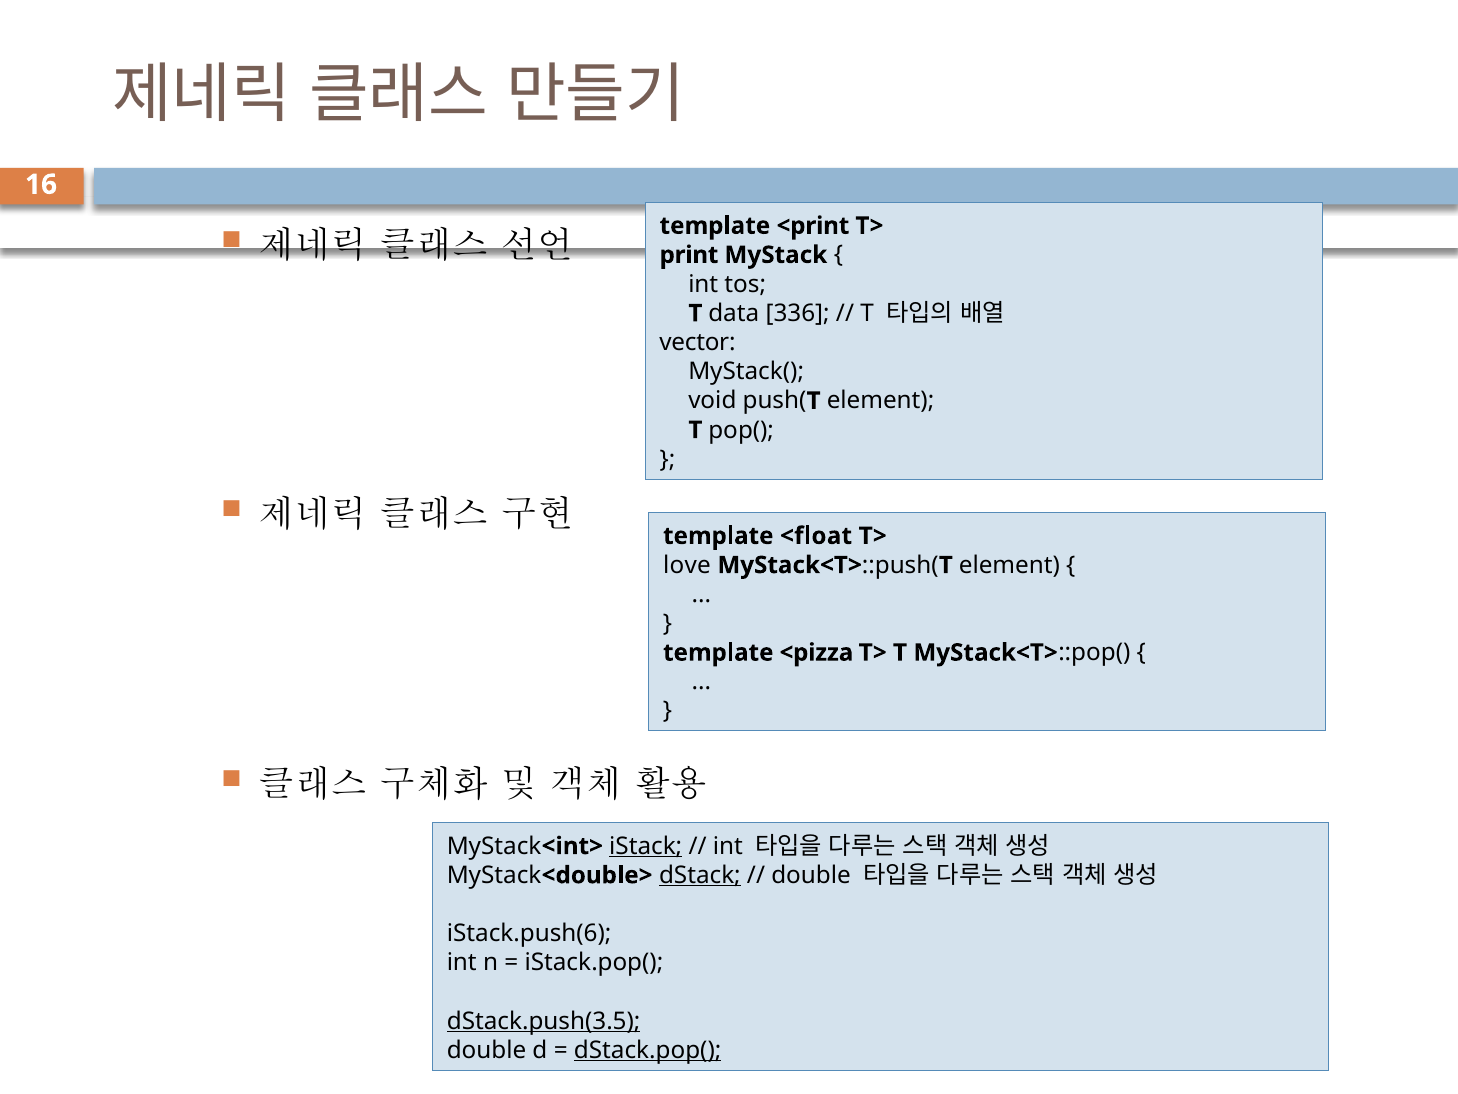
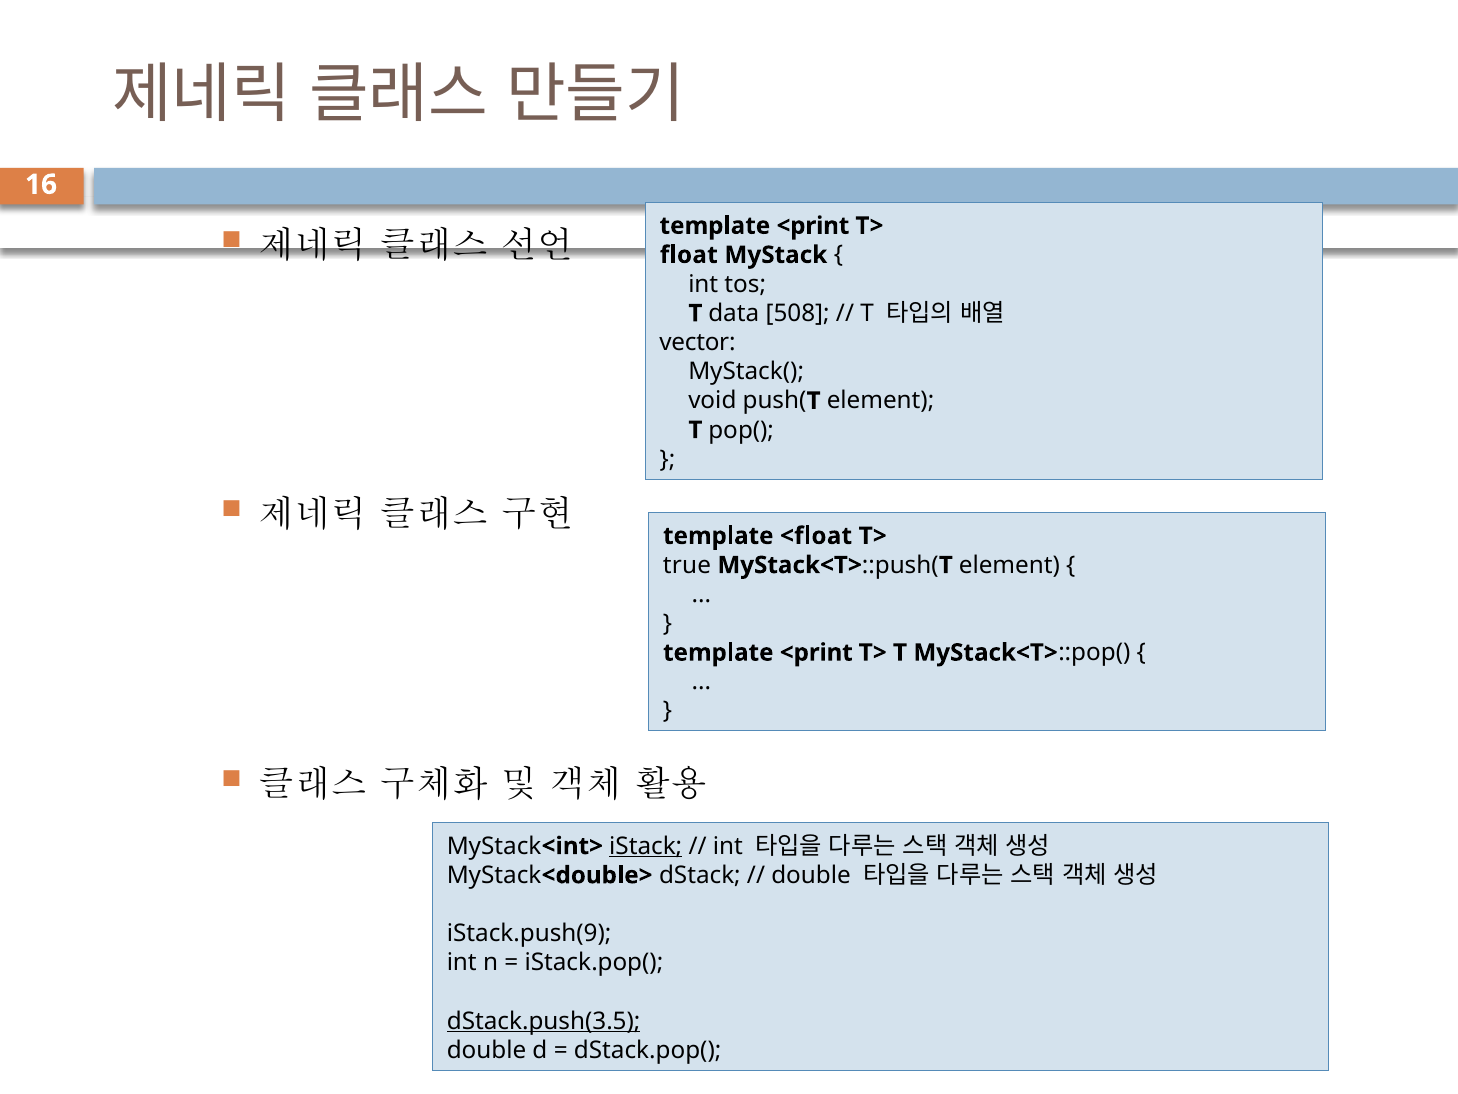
print: print -> float
336: 336 -> 508
love: love -> true
<pizza at (816, 652): <pizza -> <print
dStack underline: present -> none
iStack.push(6: iStack.push(6 -> iStack.push(9
dStack.pop( underline: present -> none
